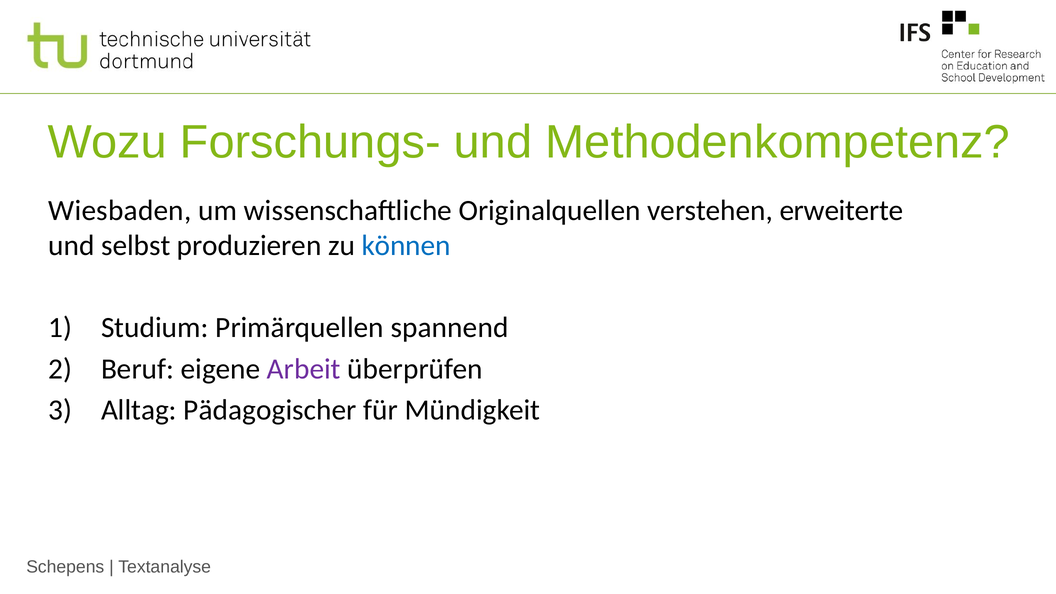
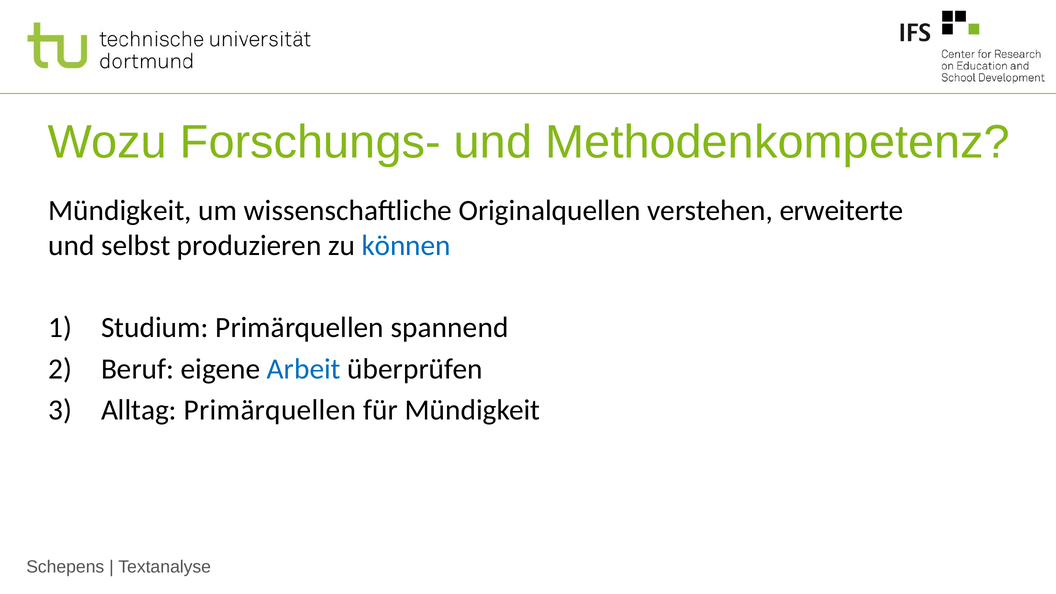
Wiesbaden at (120, 210): Wiesbaden -> Mündigkeit
Arbeit colour: purple -> blue
Alltag Pädagogischer: Pädagogischer -> Primärquellen
